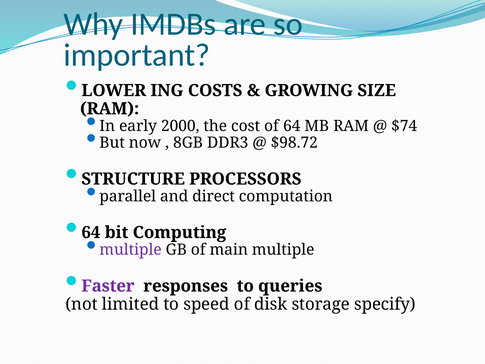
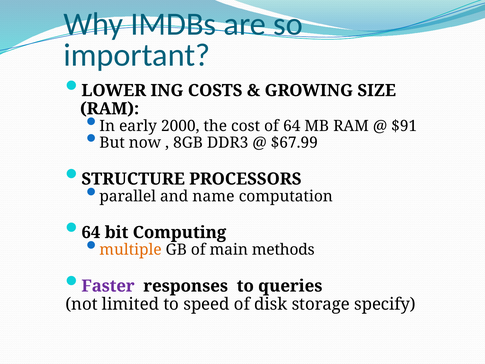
$74: $74 -> $91
$98.72: $98.72 -> $67.99
direct: direct -> name
multiple at (131, 250) colour: purple -> orange
main multiple: multiple -> methods
